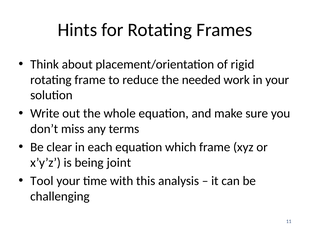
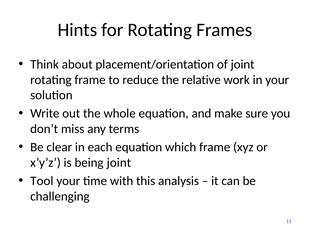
of rigid: rigid -> joint
needed: needed -> relative
